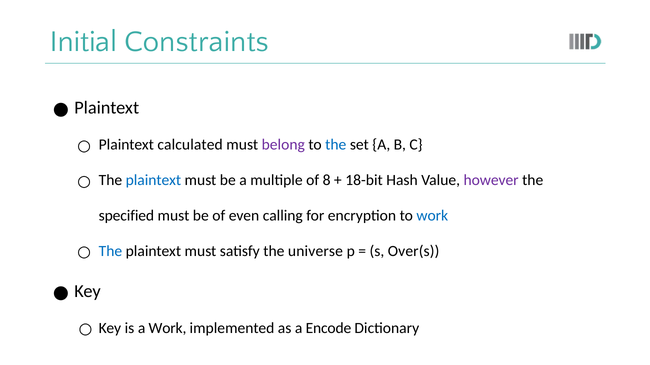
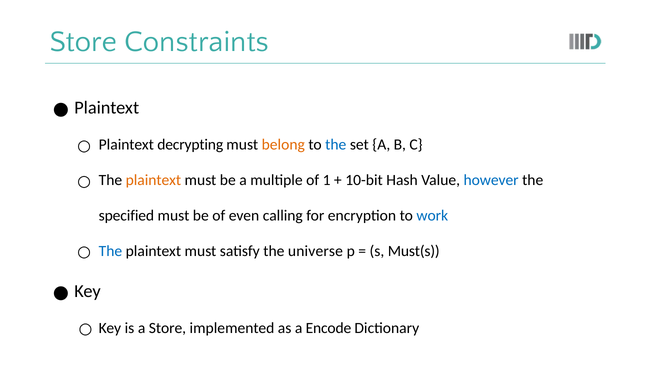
Initial at (83, 41): Initial -> Store
calculated: calculated -> decrypting
belong colour: purple -> orange
plaintext at (153, 180) colour: blue -> orange
8: 8 -> 1
18-bit: 18-bit -> 10-bit
however colour: purple -> blue
Over(s: Over(s -> Must(s
a Work: Work -> Store
